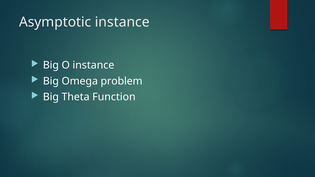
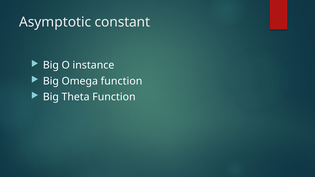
Asymptotic instance: instance -> constant
Omega problem: problem -> function
